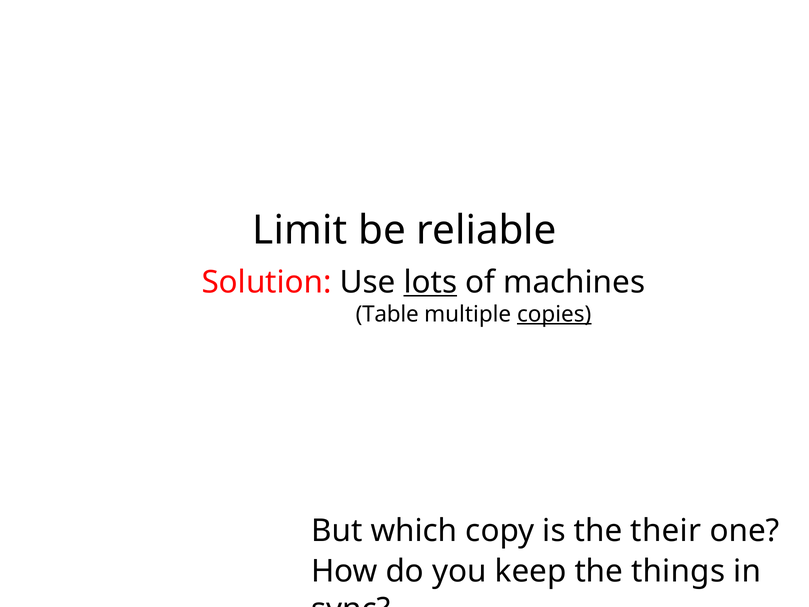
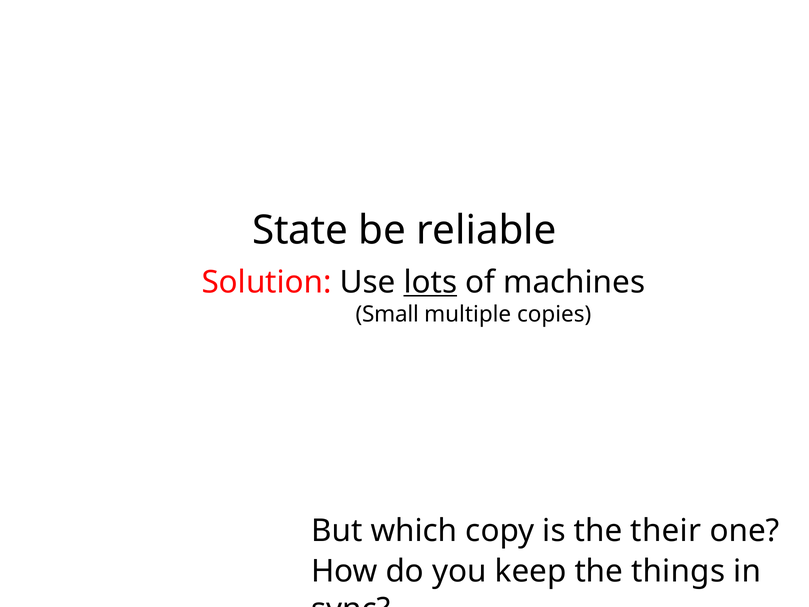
Limit: Limit -> State
Table: Table -> Small
copies underline: present -> none
